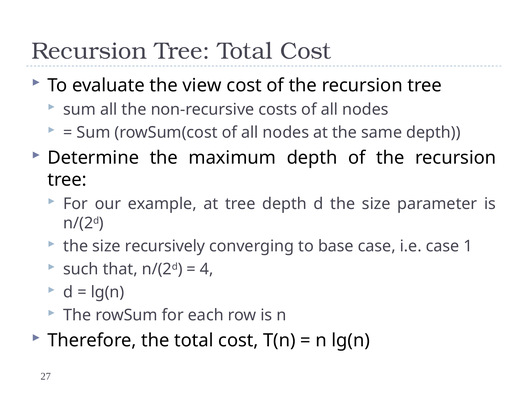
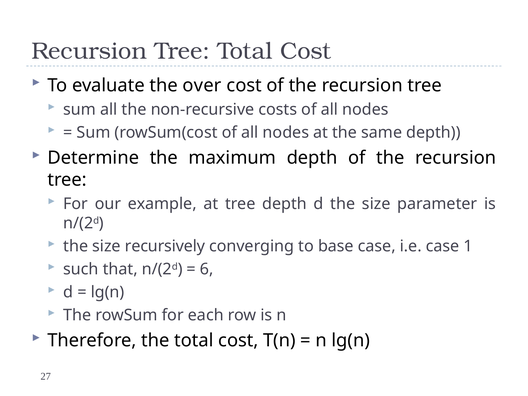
view: view -> over
4: 4 -> 6
